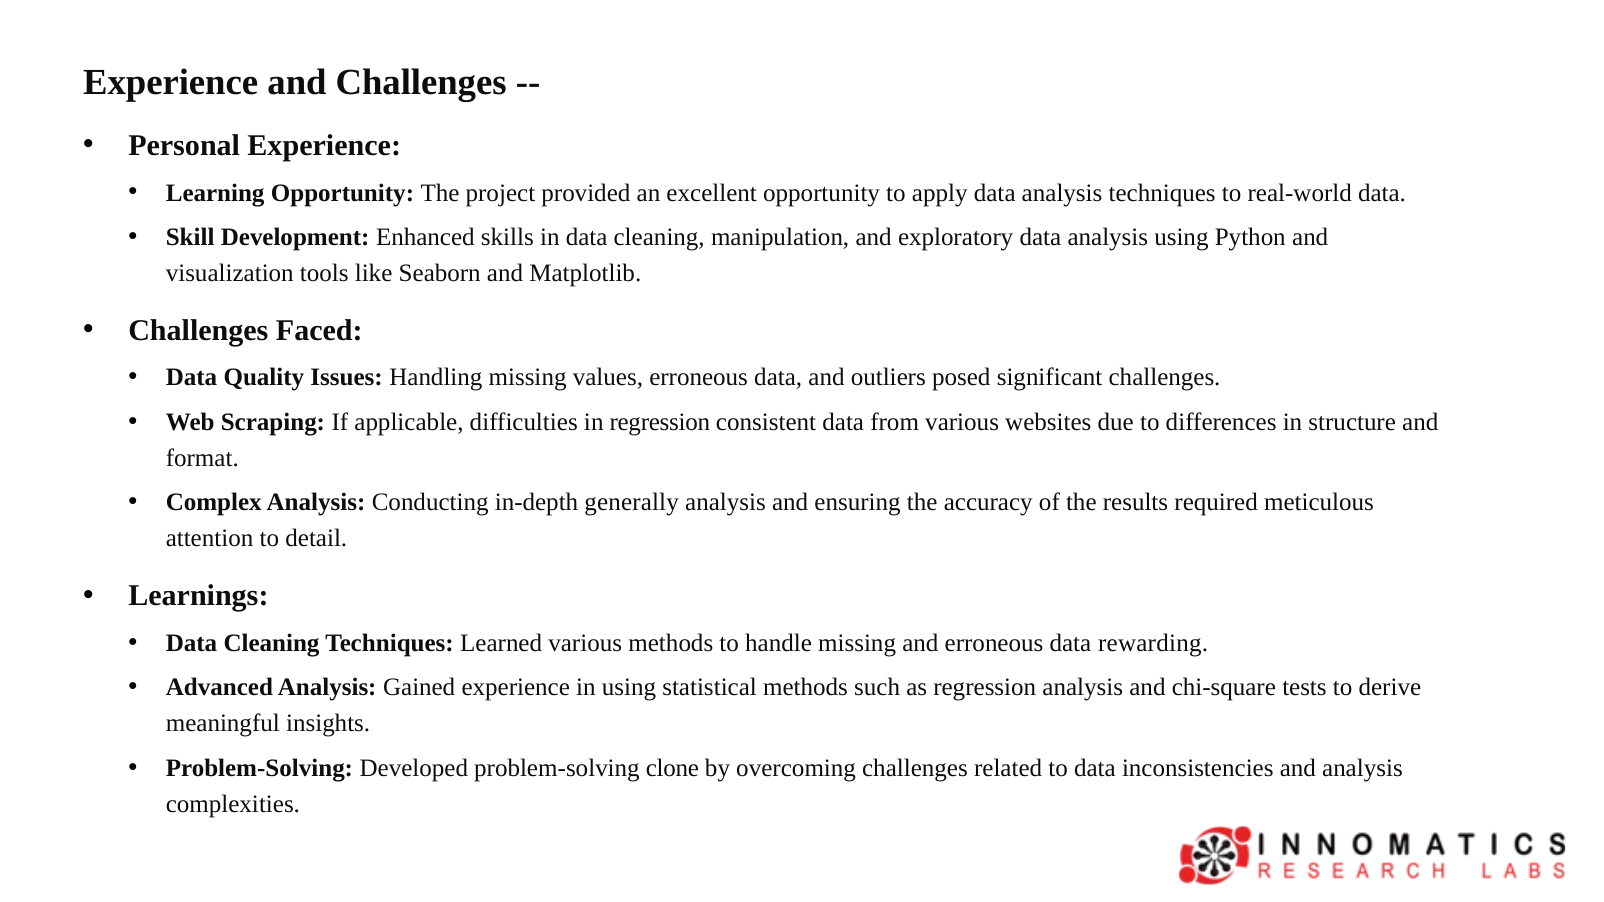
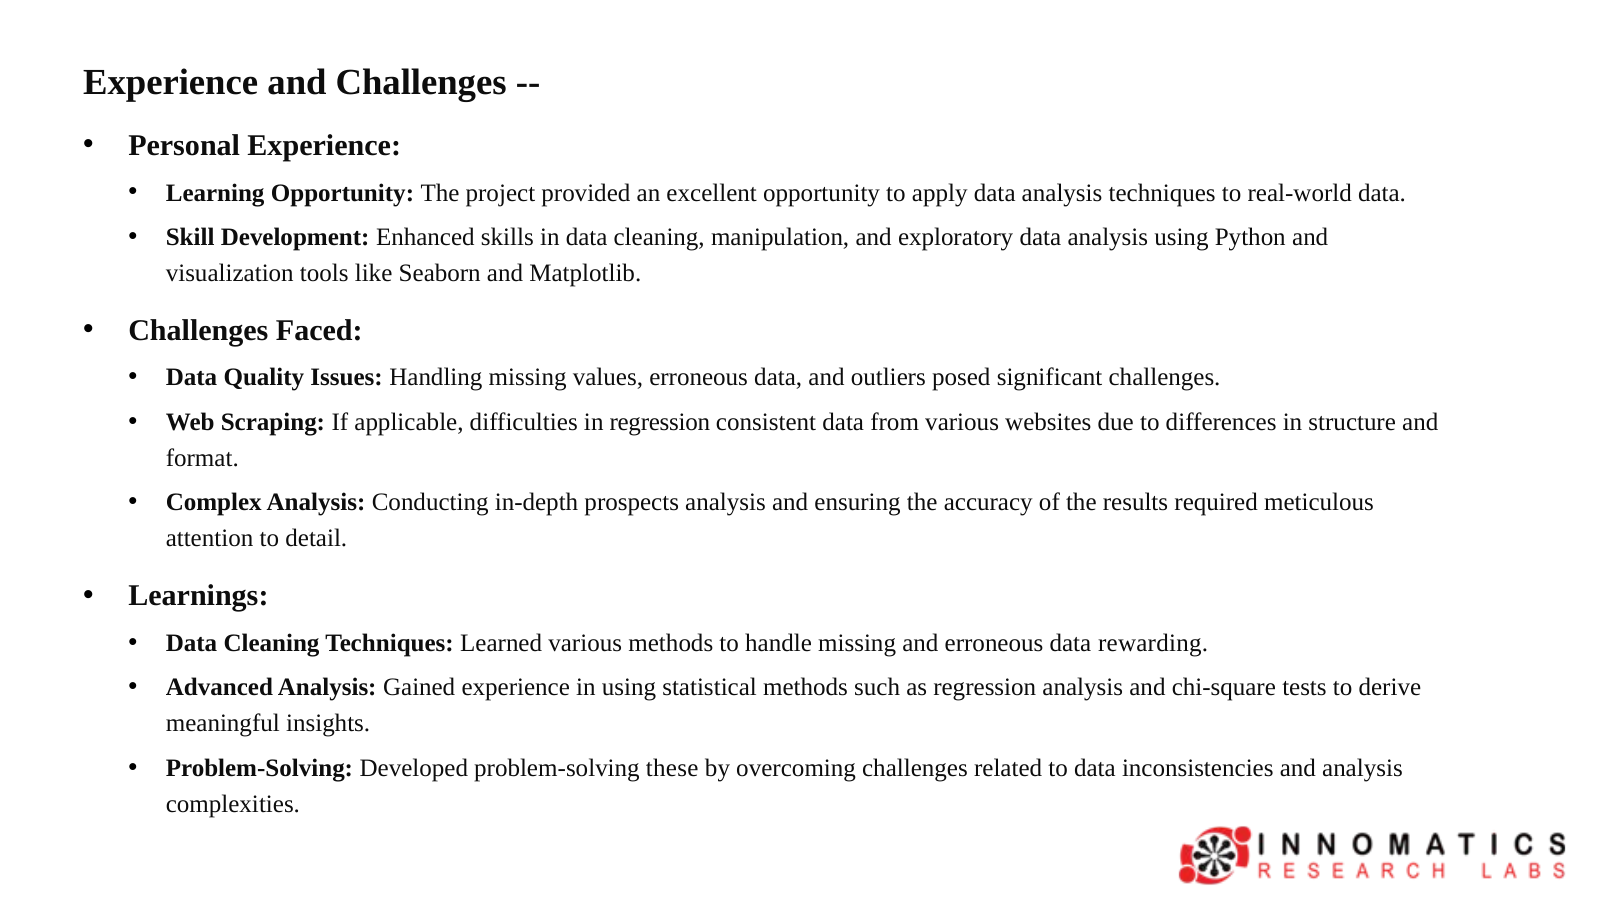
generally: generally -> prospects
clone: clone -> these
